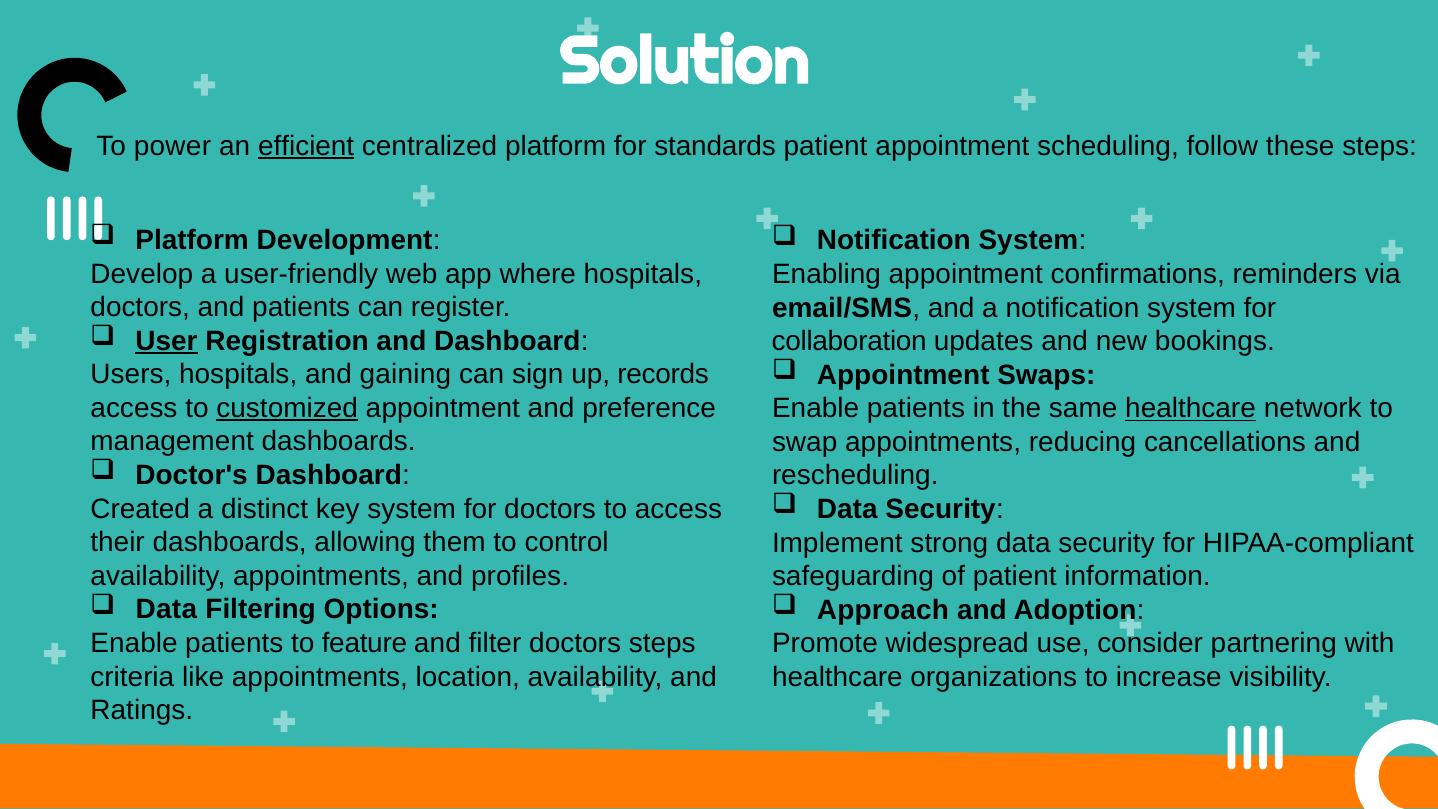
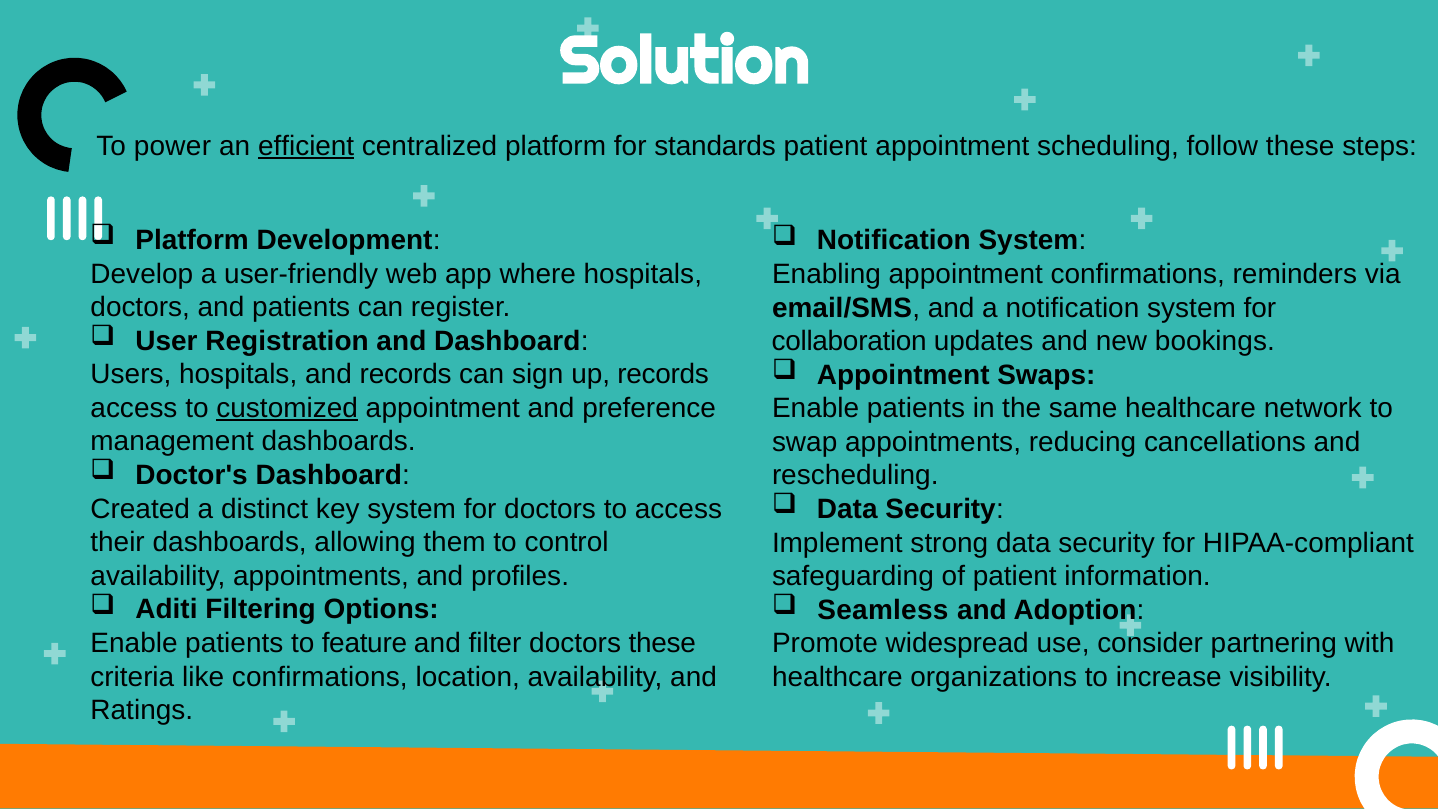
User underline: present -> none
and gaining: gaining -> records
healthcare at (1191, 408) underline: present -> none
Data at (166, 610): Data -> Aditi
Approach: Approach -> Seamless
doctors steps: steps -> these
like appointments: appointments -> confirmations
